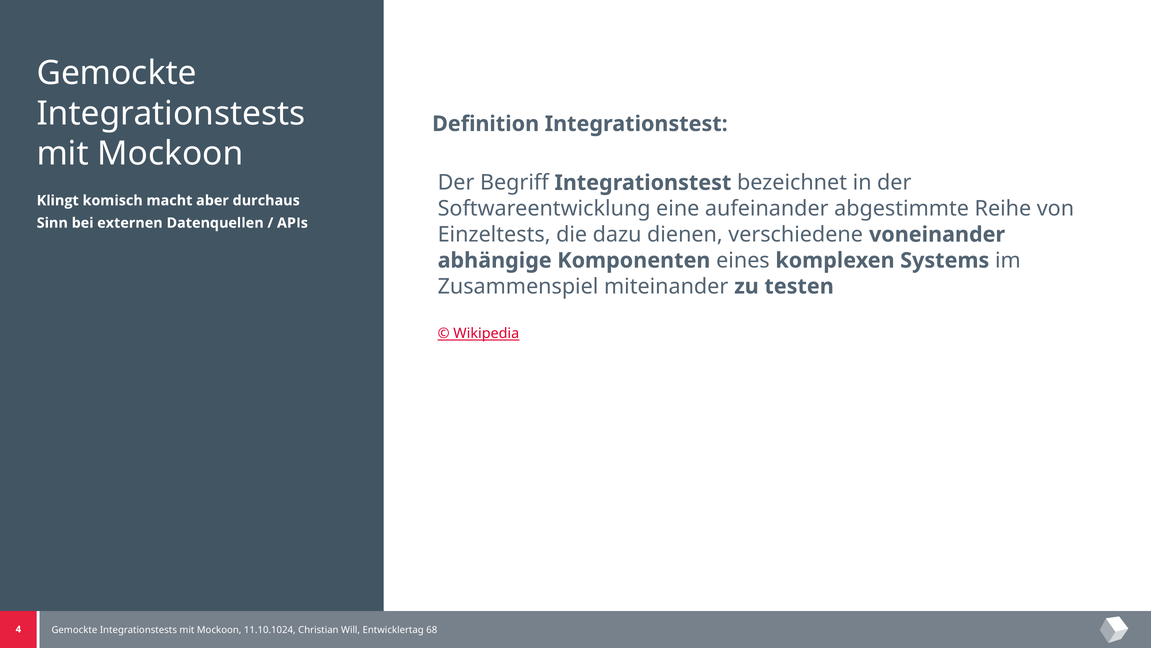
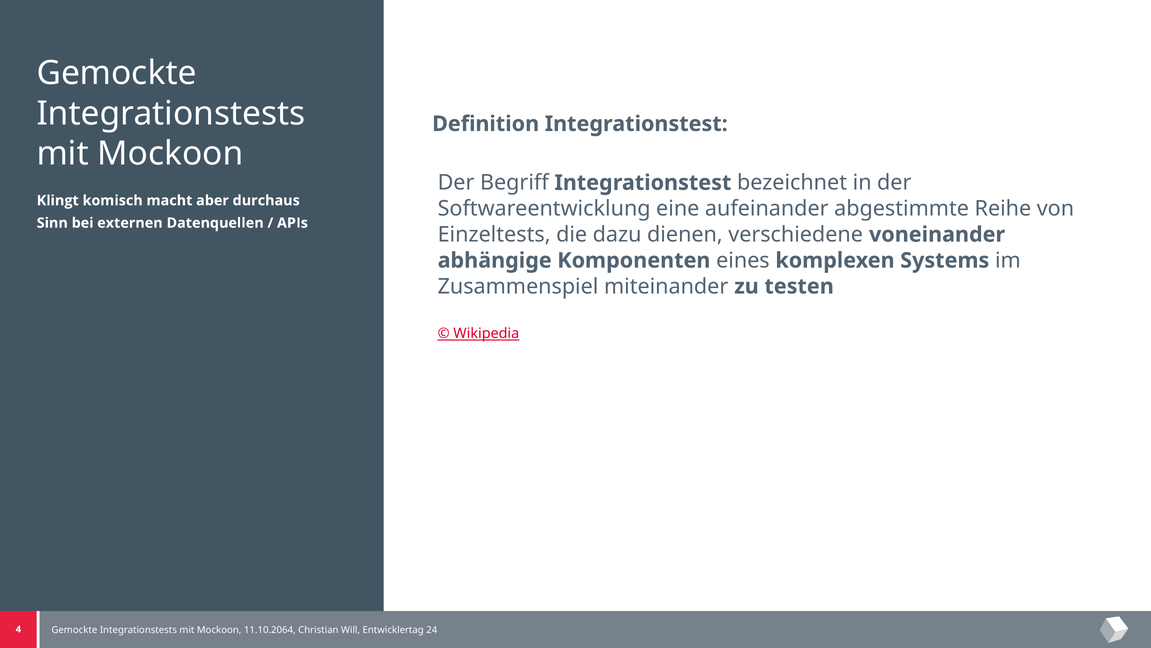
11.10.1024: 11.10.1024 -> 11.10.2064
68: 68 -> 24
